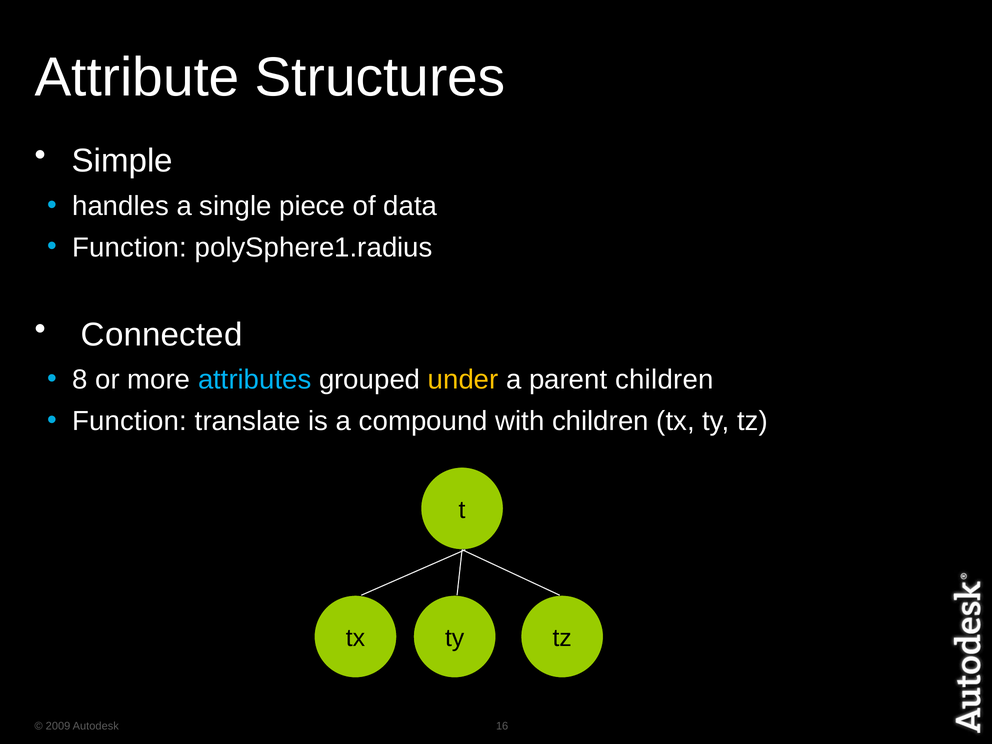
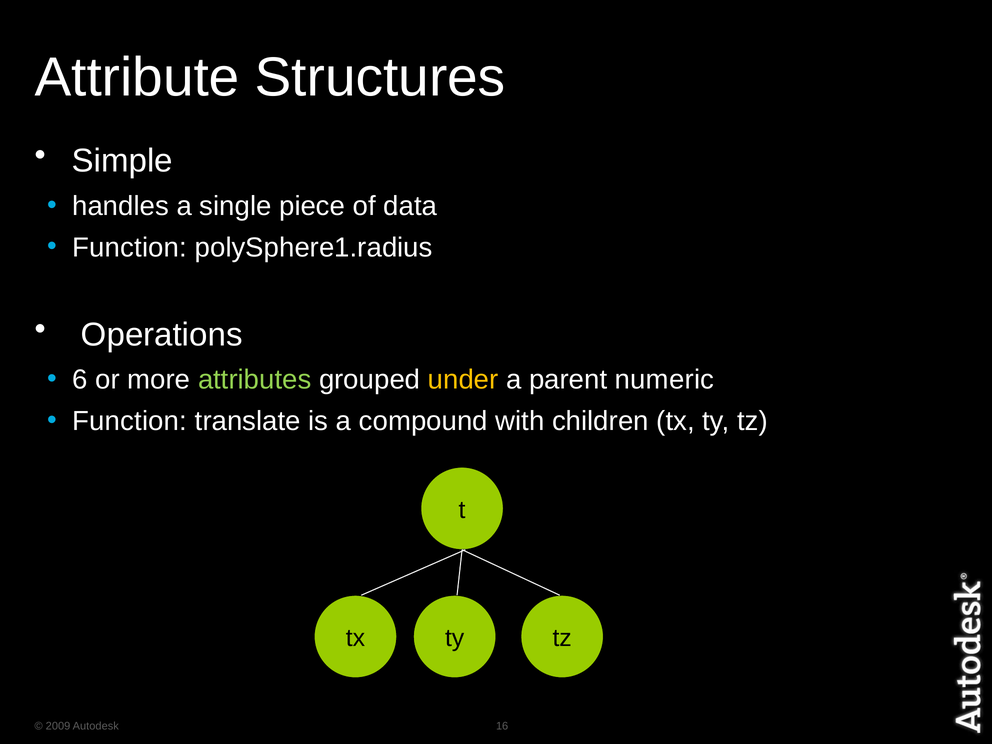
Connected: Connected -> Operations
8: 8 -> 6
attributes colour: light blue -> light green
parent children: children -> numeric
